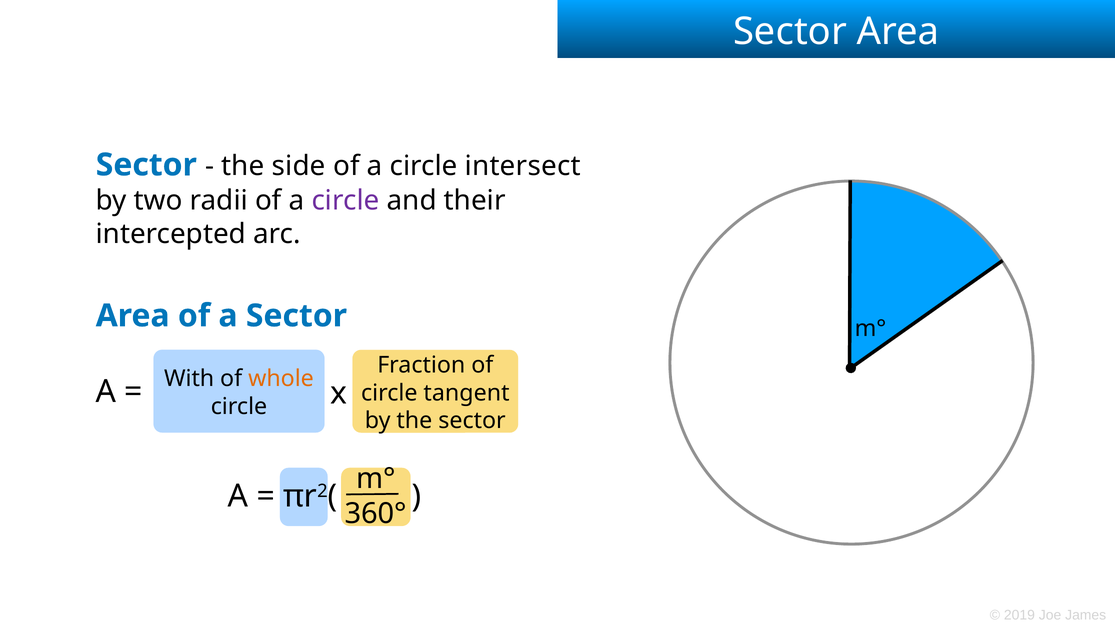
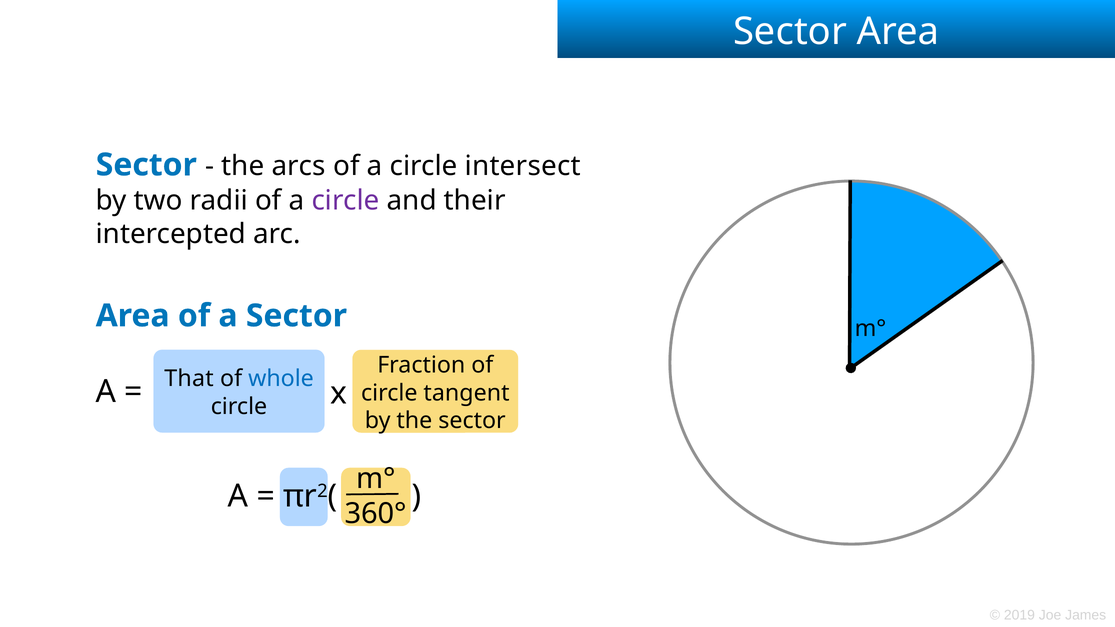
side: side -> arcs
With: With -> That
whole colour: orange -> blue
